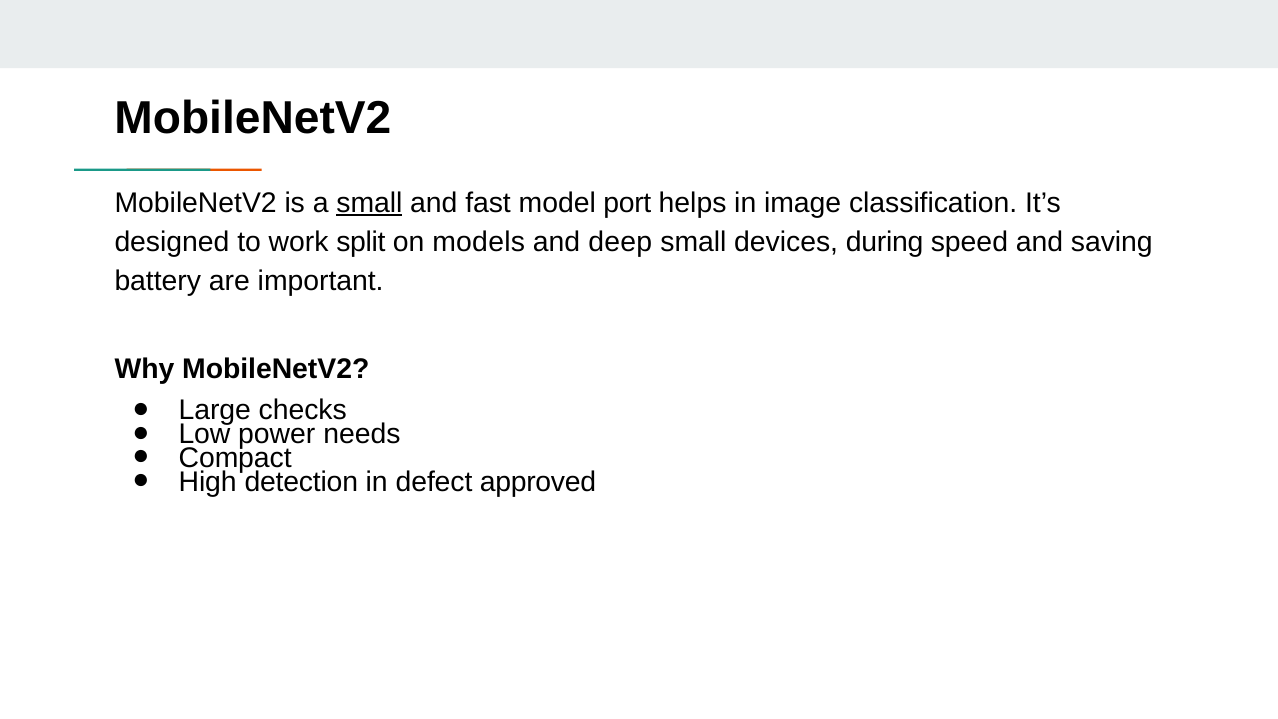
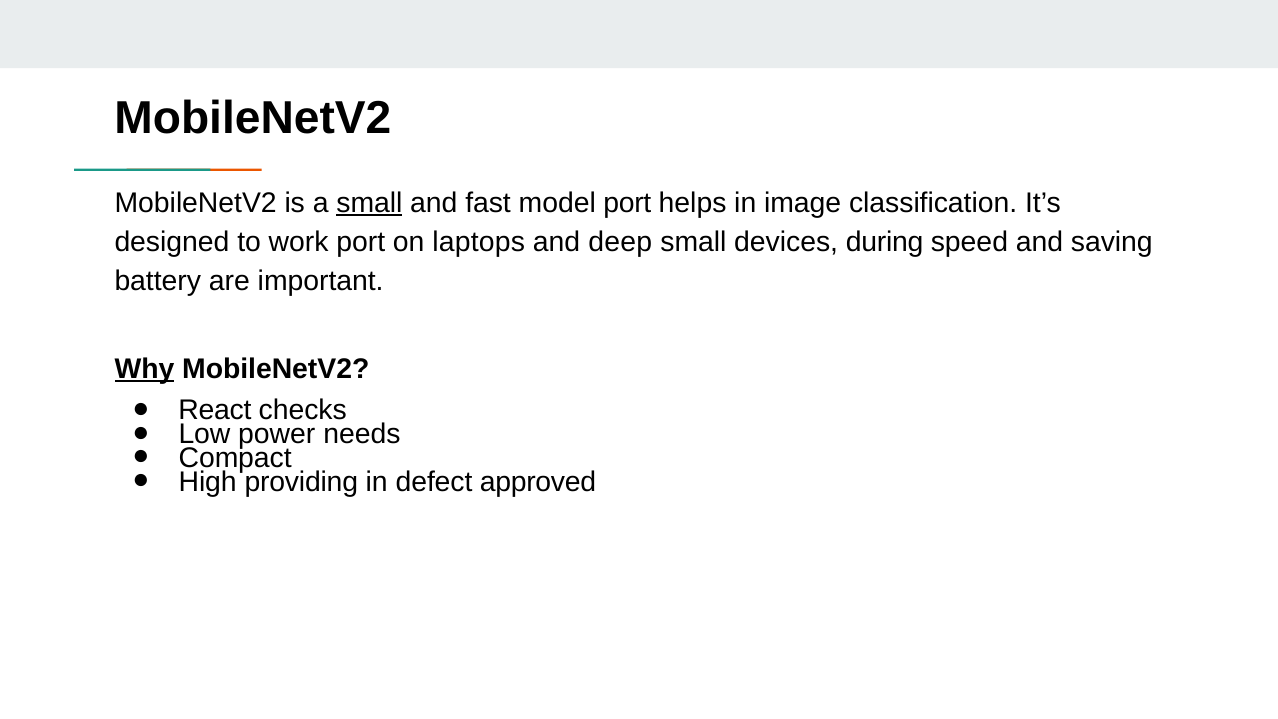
work split: split -> port
models: models -> laptops
Why underline: none -> present
Large: Large -> React
detection: detection -> providing
